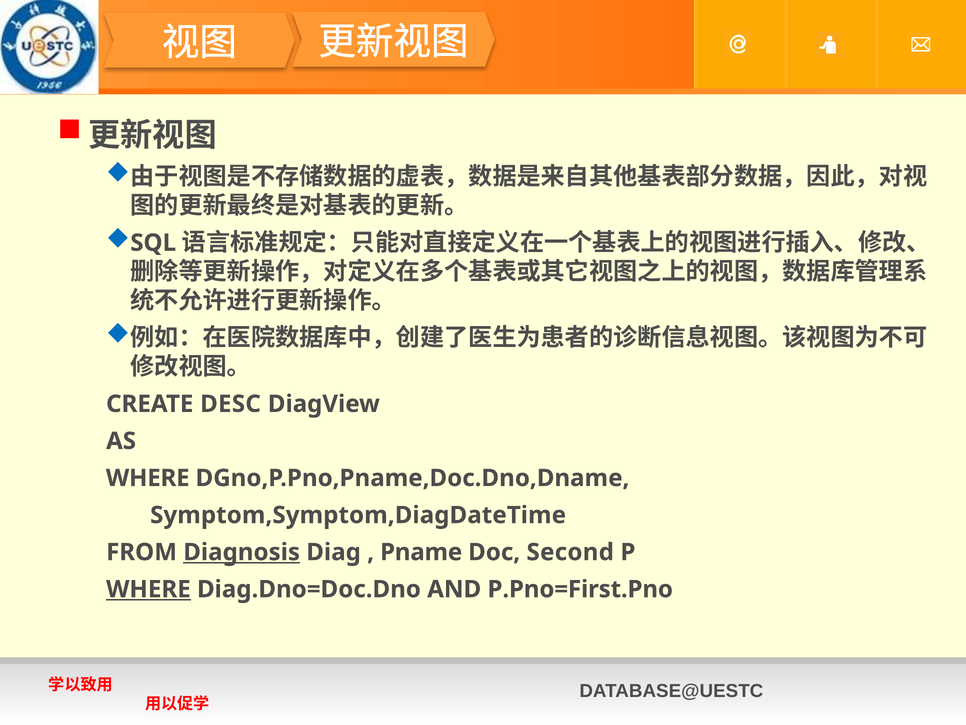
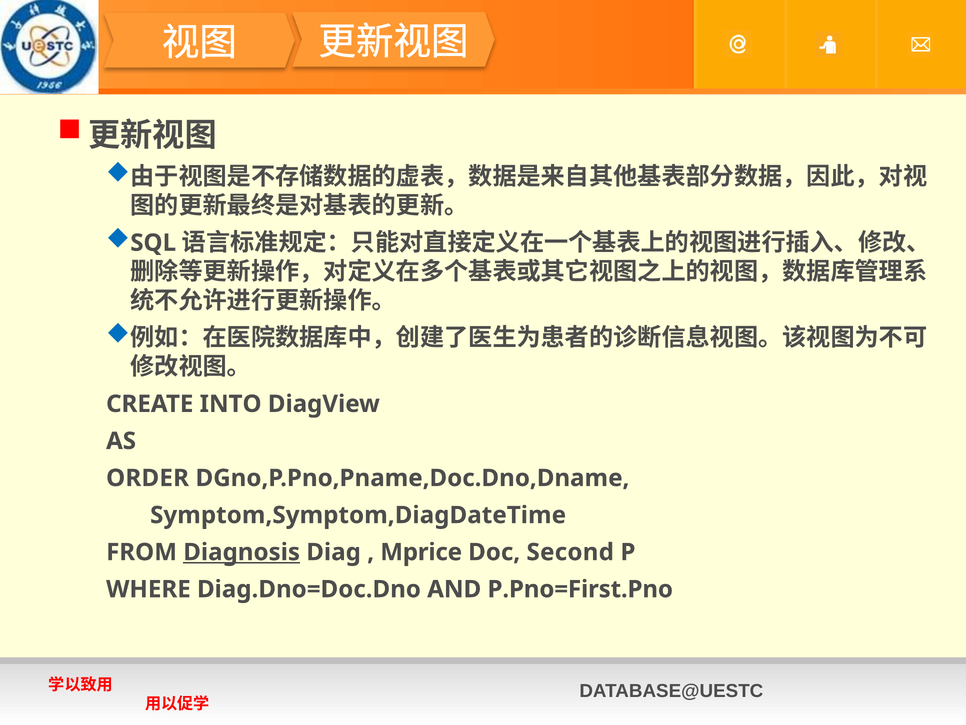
DESC: DESC -> INTO
WHERE at (148, 478): WHERE -> ORDER
Pname: Pname -> Mprice
WHERE at (148, 589) underline: present -> none
